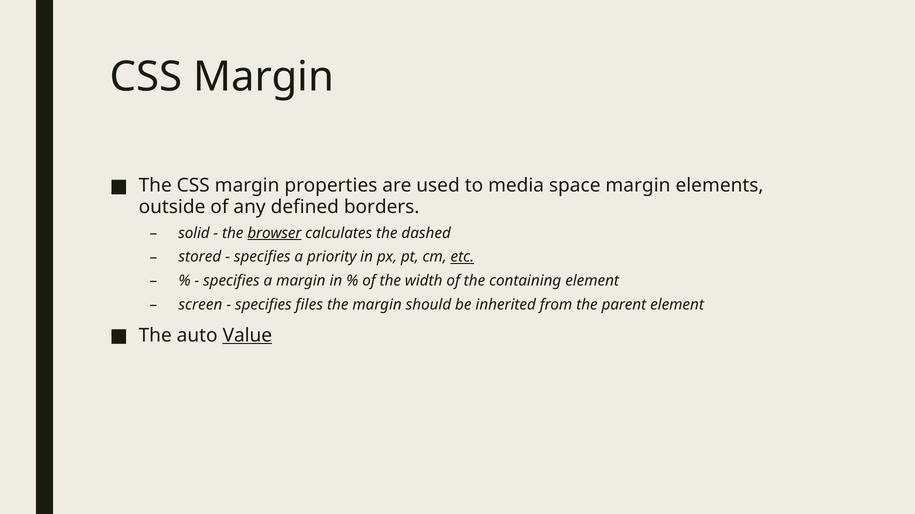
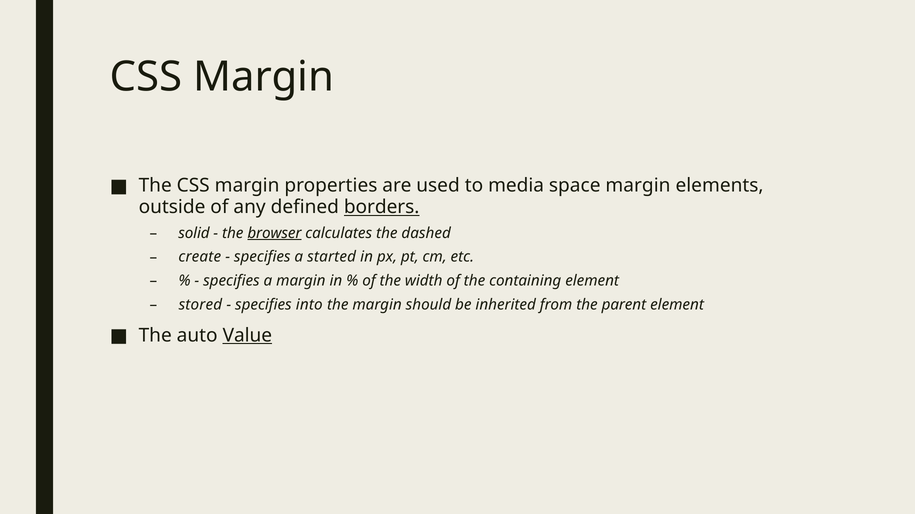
borders underline: none -> present
stored: stored -> create
priority: priority -> started
etc underline: present -> none
screen: screen -> stored
files: files -> into
